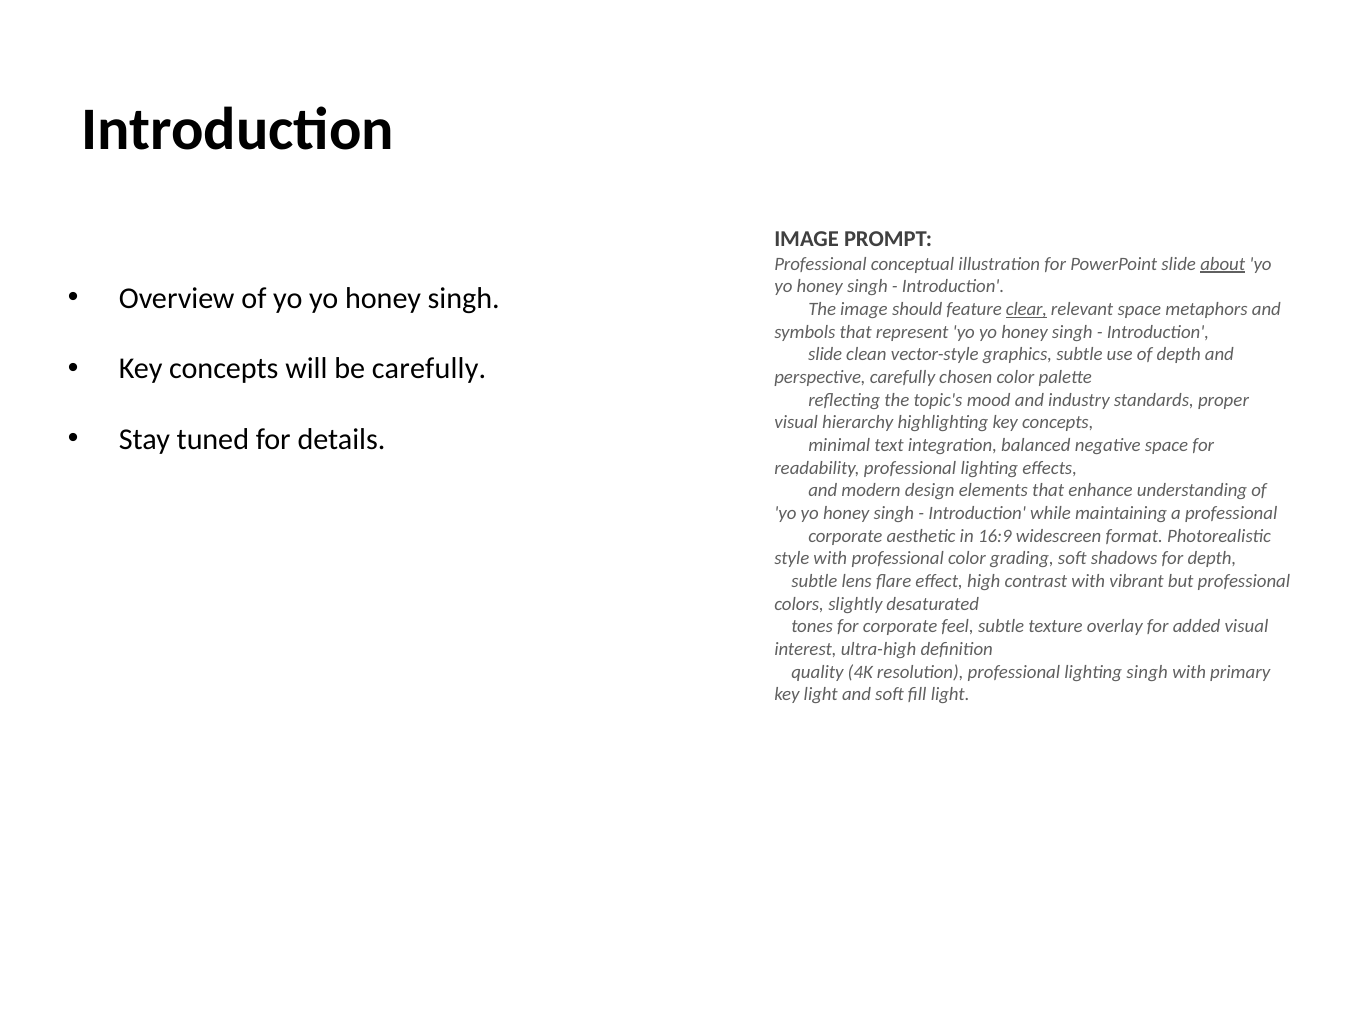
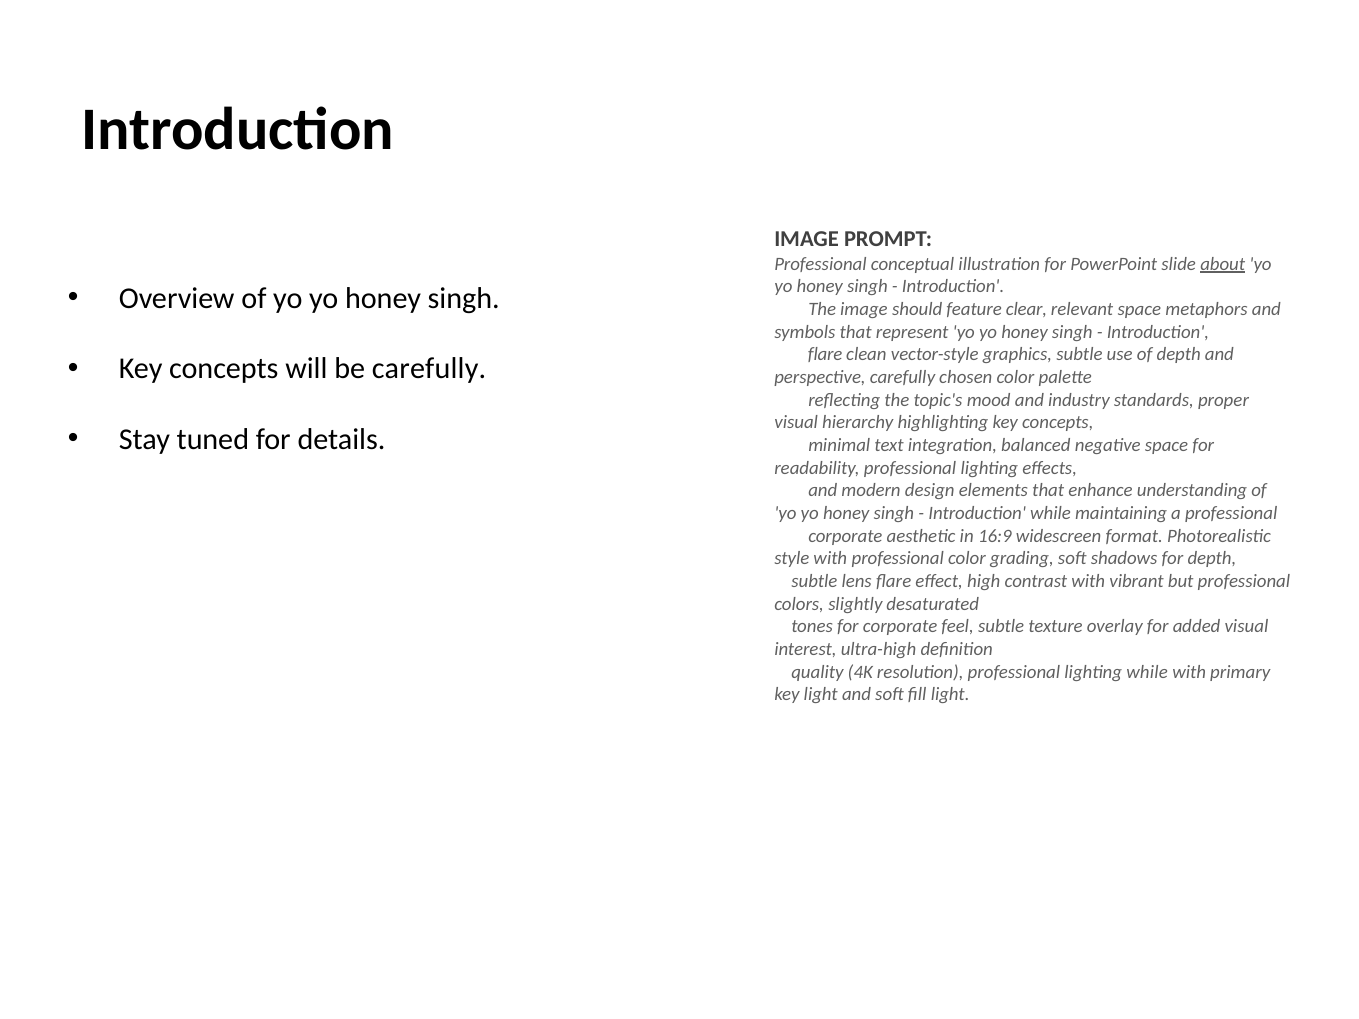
clear underline: present -> none
slide at (825, 355): slide -> flare
lighting singh: singh -> while
